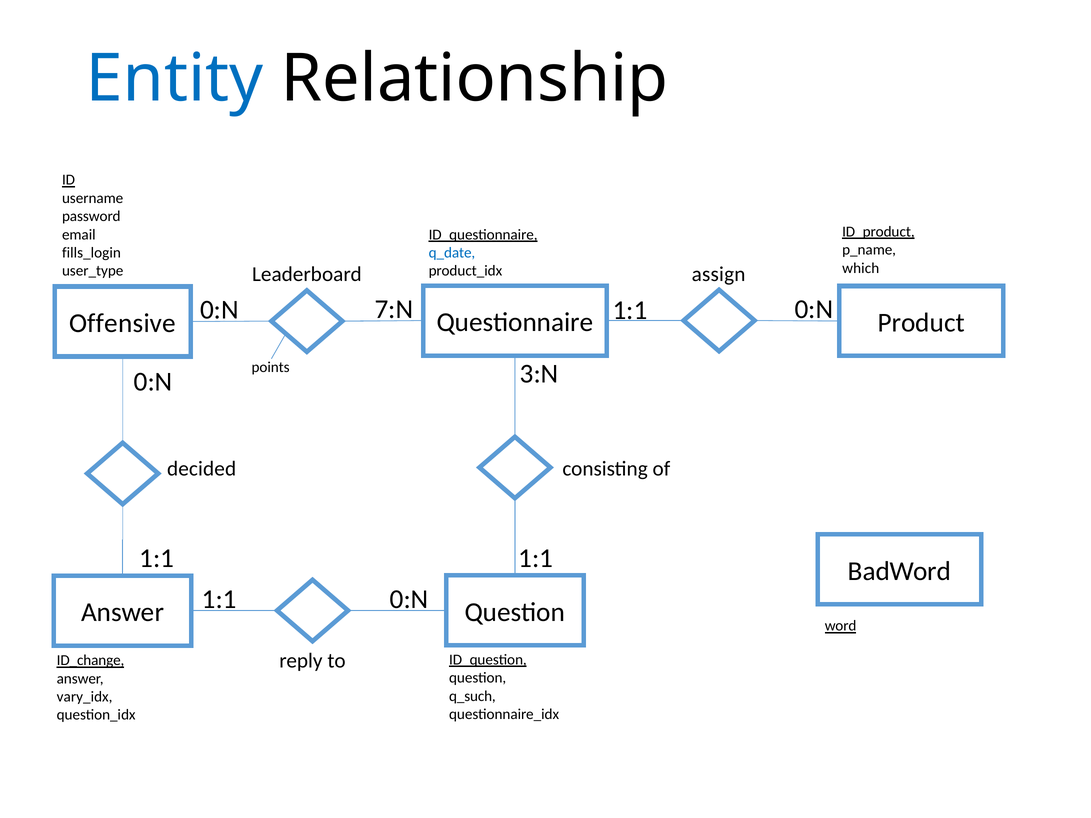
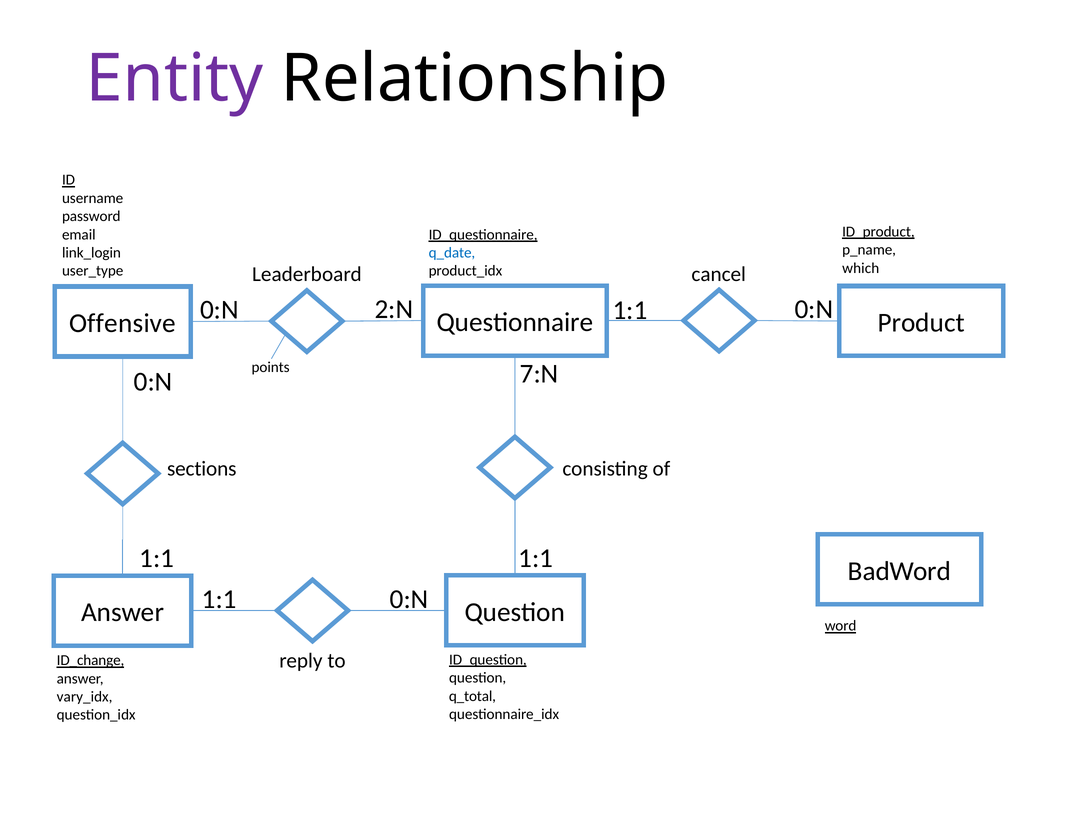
Entity colour: blue -> purple
fills_login: fills_login -> link_login
assign: assign -> cancel
7:N: 7:N -> 2:N
3:N: 3:N -> 7:N
decided: decided -> sections
q_such: q_such -> q_total
